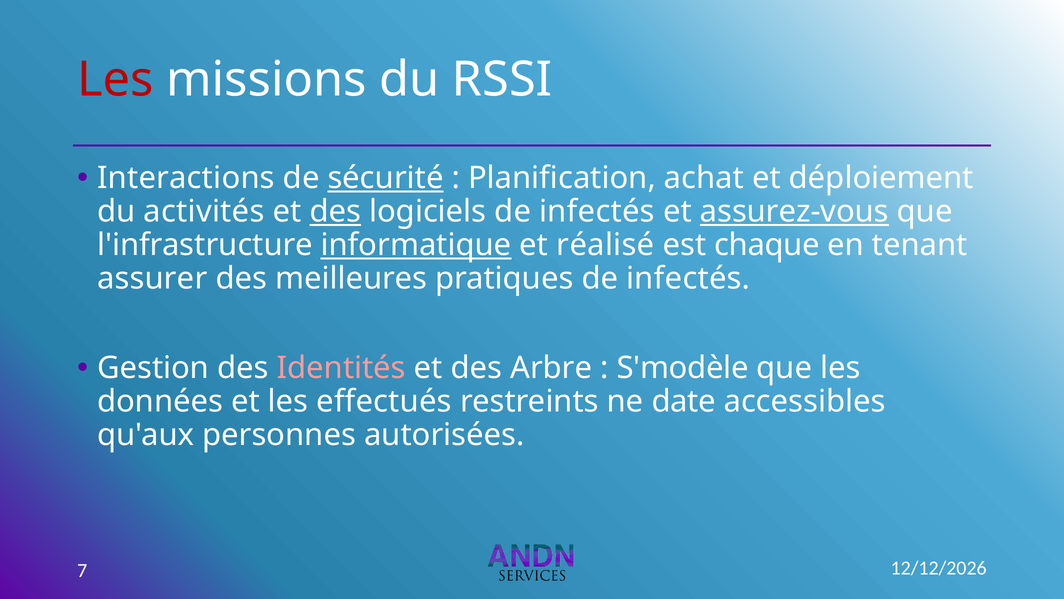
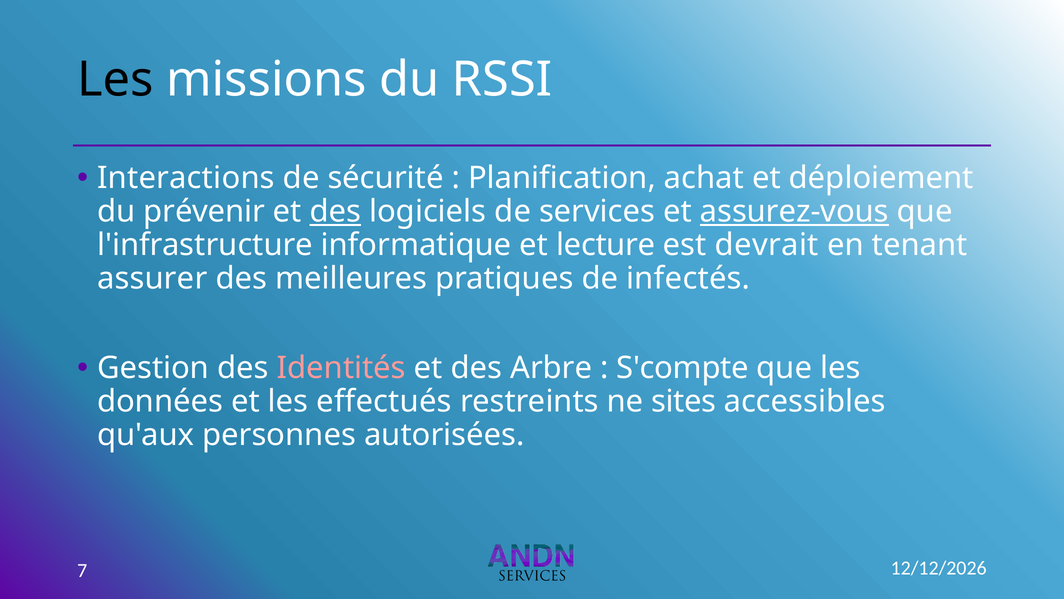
Les at (115, 80) colour: red -> black
sécurité underline: present -> none
activités: activités -> prévenir
logiciels de infectés: infectés -> services
informatique underline: present -> none
réalisé: réalisé -> lecture
chaque: chaque -> devrait
S'modèle: S'modèle -> S'compte
date: date -> sites
